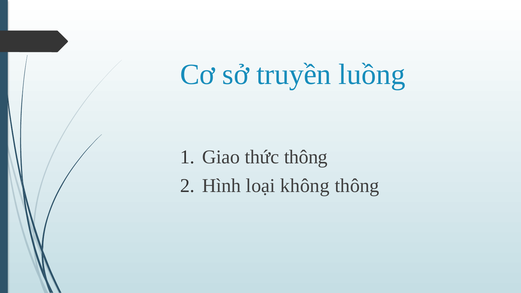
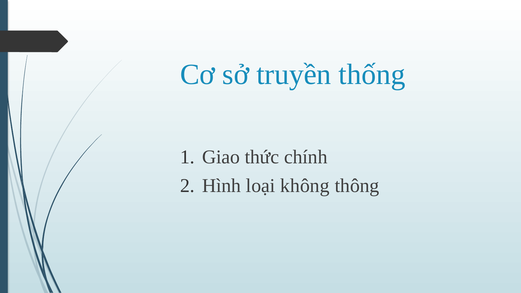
luồng: luồng -> thống
thức thông: thông -> chính
